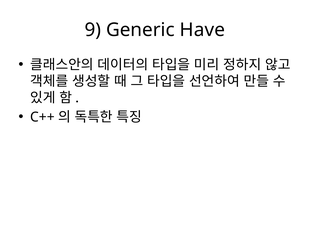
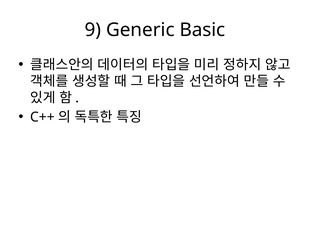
Have: Have -> Basic
